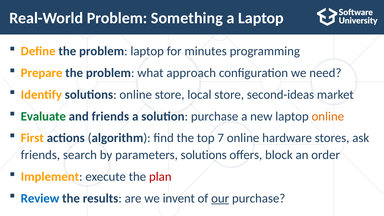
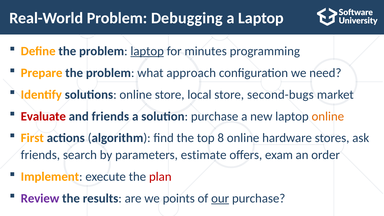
Something: Something -> Debugging
laptop at (147, 51) underline: none -> present
second-ideas: second-ideas -> second-bugs
Evaluate colour: green -> red
7: 7 -> 8
parameters solutions: solutions -> estimate
block: block -> exam
Review colour: blue -> purple
invent: invent -> points
